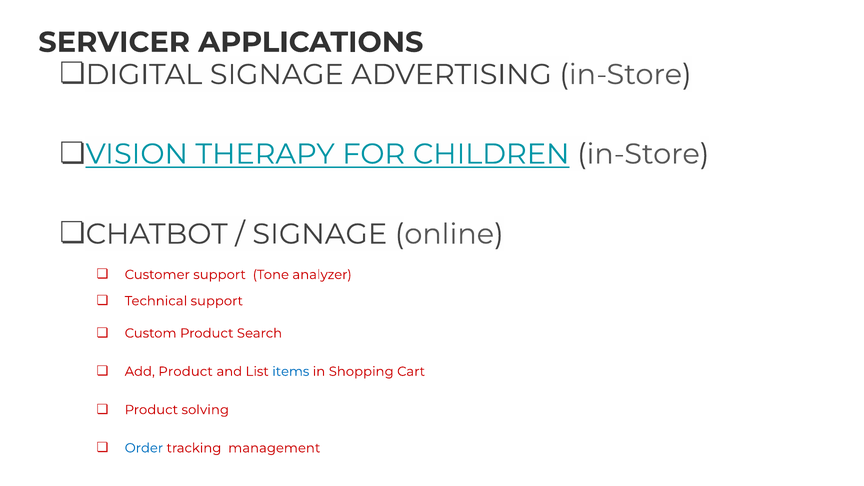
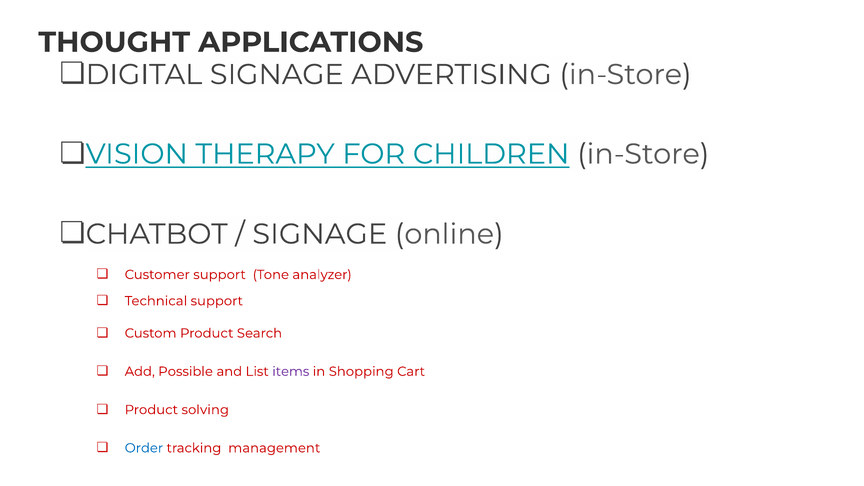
SERVICER: SERVICER -> THOUGHT
Add Product: Product -> Possible
items colour: blue -> purple
